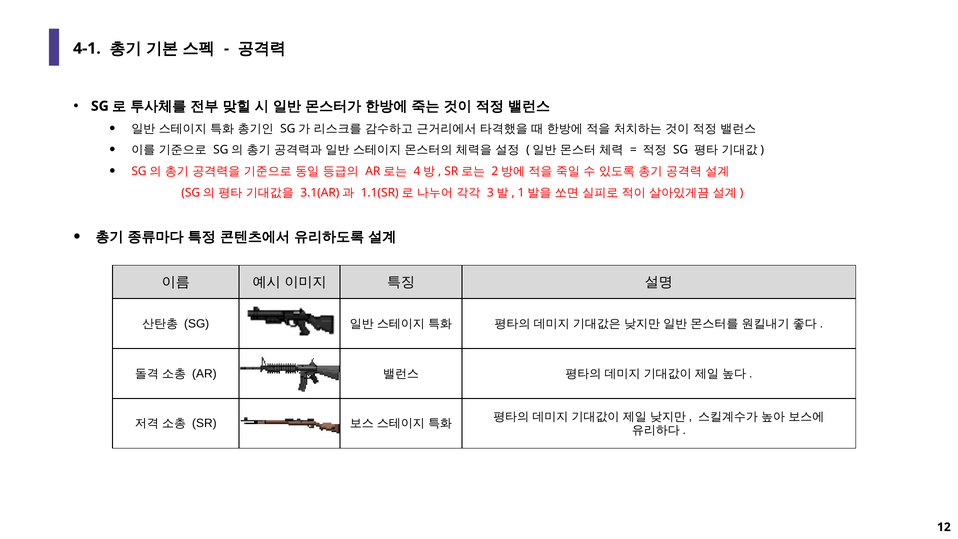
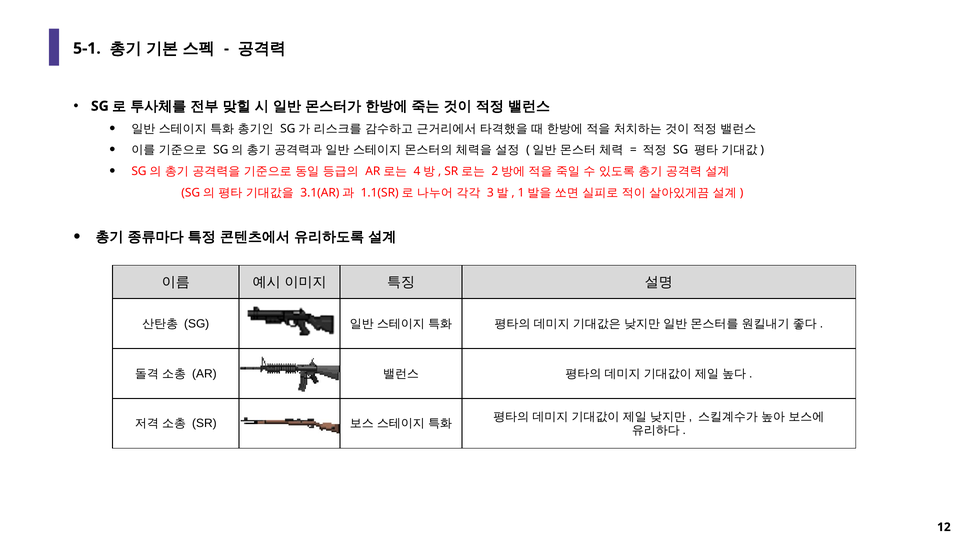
4-1: 4-1 -> 5-1
